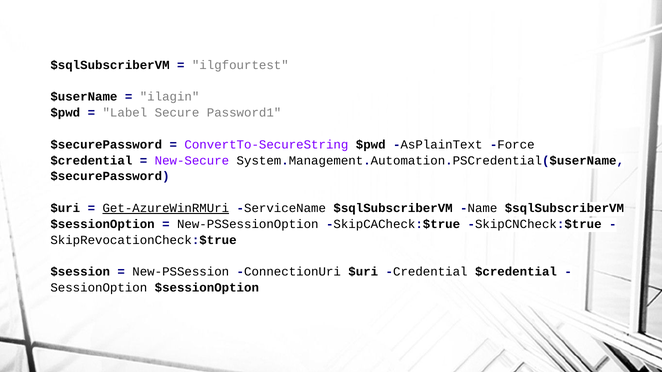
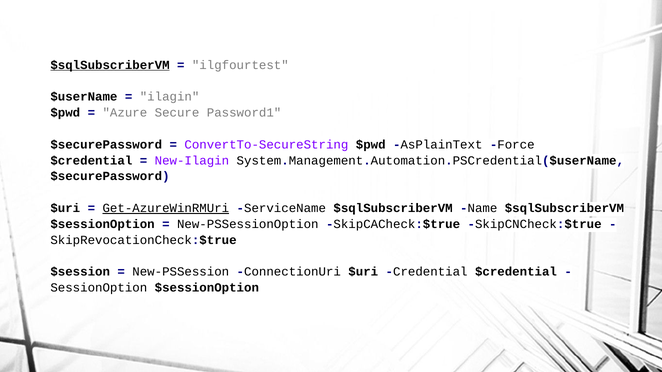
$sqlSubscriberVM at (110, 65) underline: none -> present
Label: Label -> Azure
New-Secure: New-Secure -> New-Ilagin
